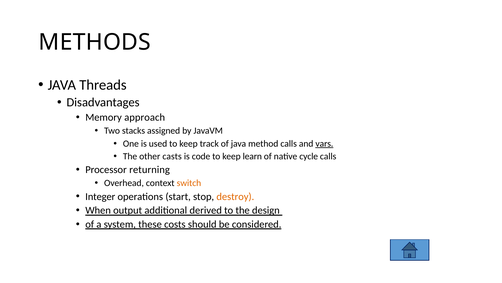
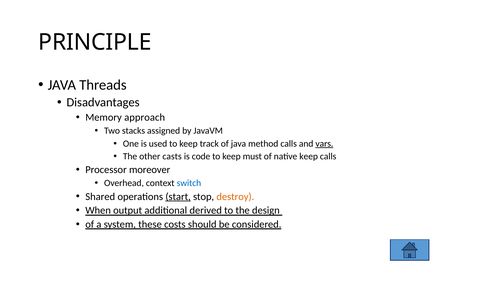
METHODS: METHODS -> PRINCIPLE
learn: learn -> must
native cycle: cycle -> keep
returning: returning -> moreover
switch colour: orange -> blue
Integer: Integer -> Shared
start underline: none -> present
